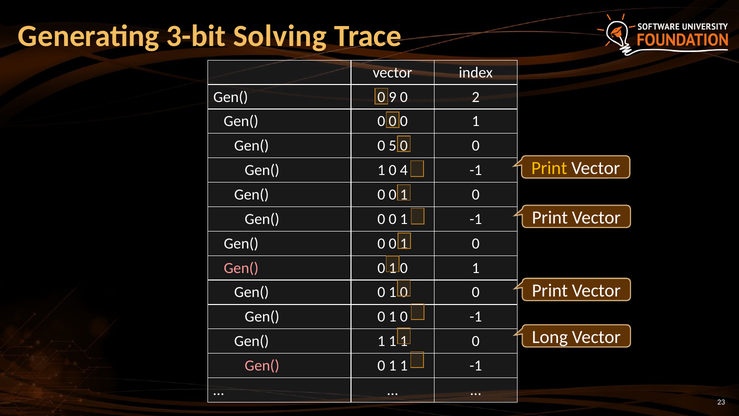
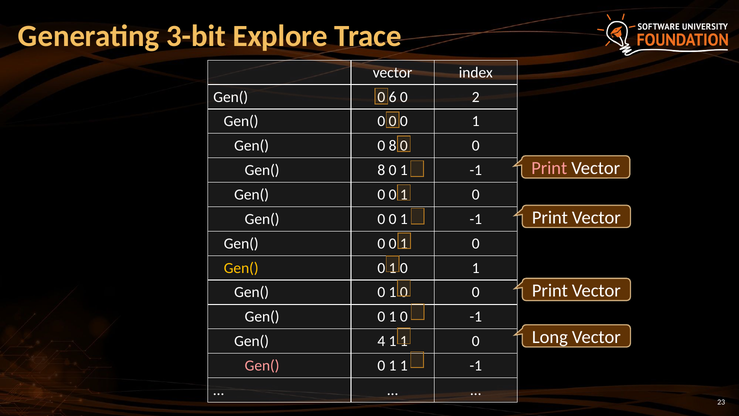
Solving: Solving -> Explore
9: 9 -> 6
0 5: 5 -> 8
Print at (549, 168) colour: yellow -> pink
1 at (381, 170): 1 -> 8
4 at (404, 170): 4 -> 1
Gen( at (241, 268) colour: pink -> yellow
1 at (381, 341): 1 -> 4
